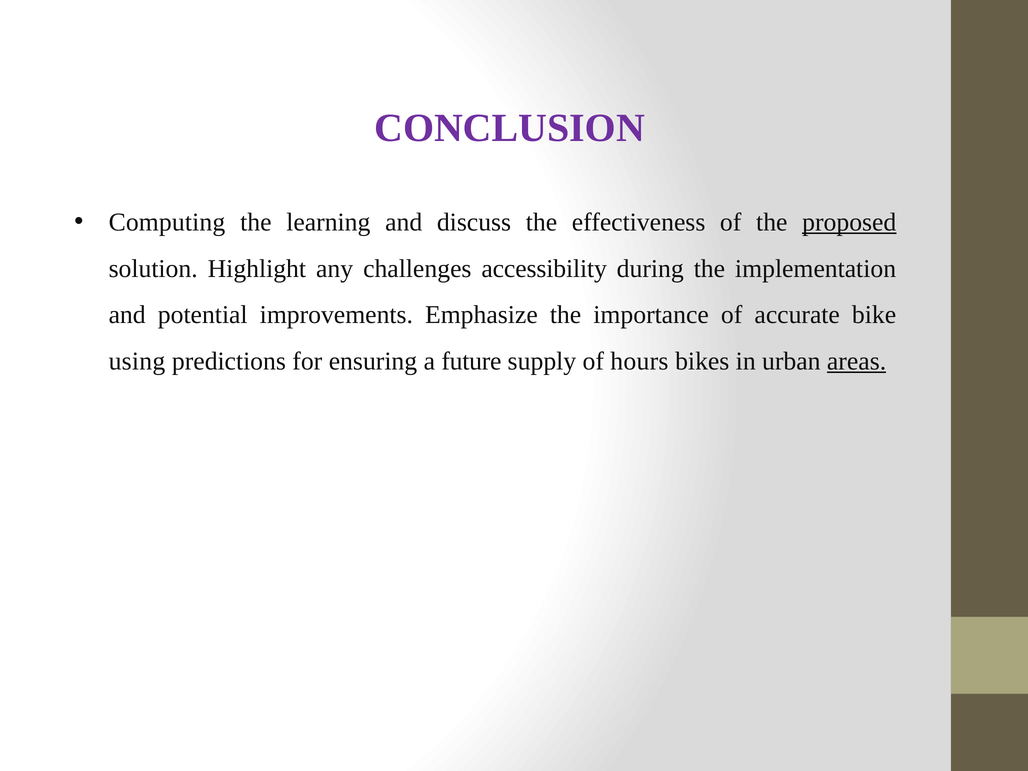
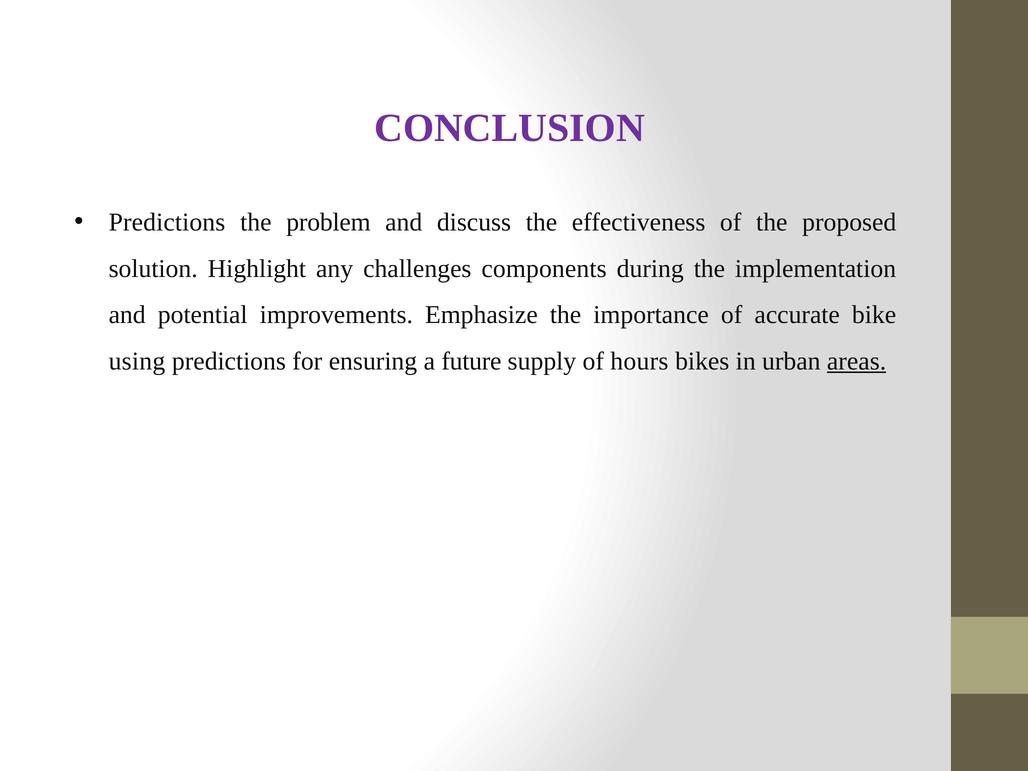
Computing at (167, 222): Computing -> Predictions
learning: learning -> problem
proposed underline: present -> none
accessibility: accessibility -> components
